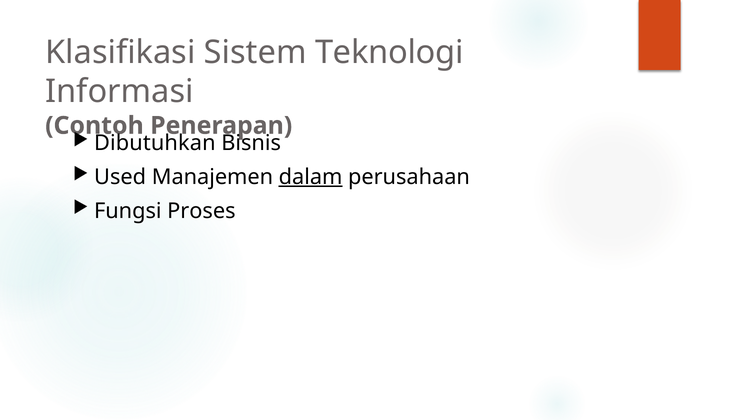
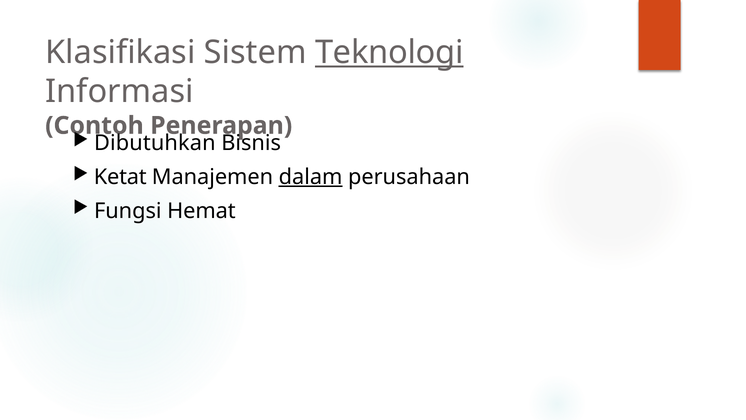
Teknologi underline: none -> present
Used: Used -> Ketat
Proses: Proses -> Hemat
